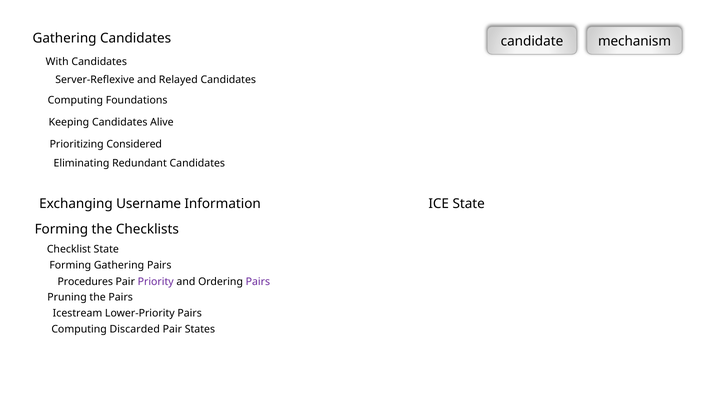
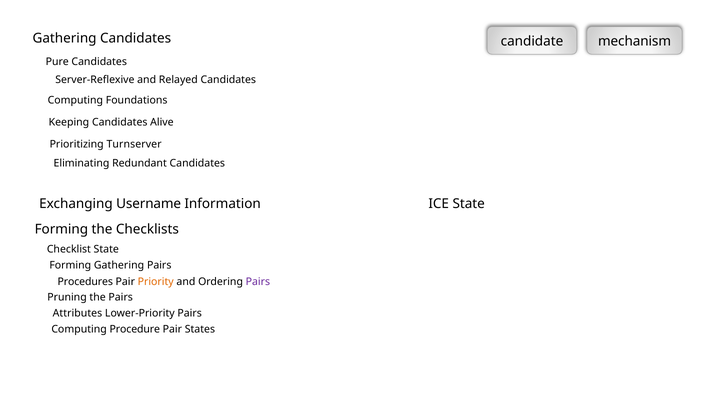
With: With -> Pure
Considered: Considered -> Turnserver
Priority colour: purple -> orange
Icestream: Icestream -> Attributes
Discarded: Discarded -> Procedure
